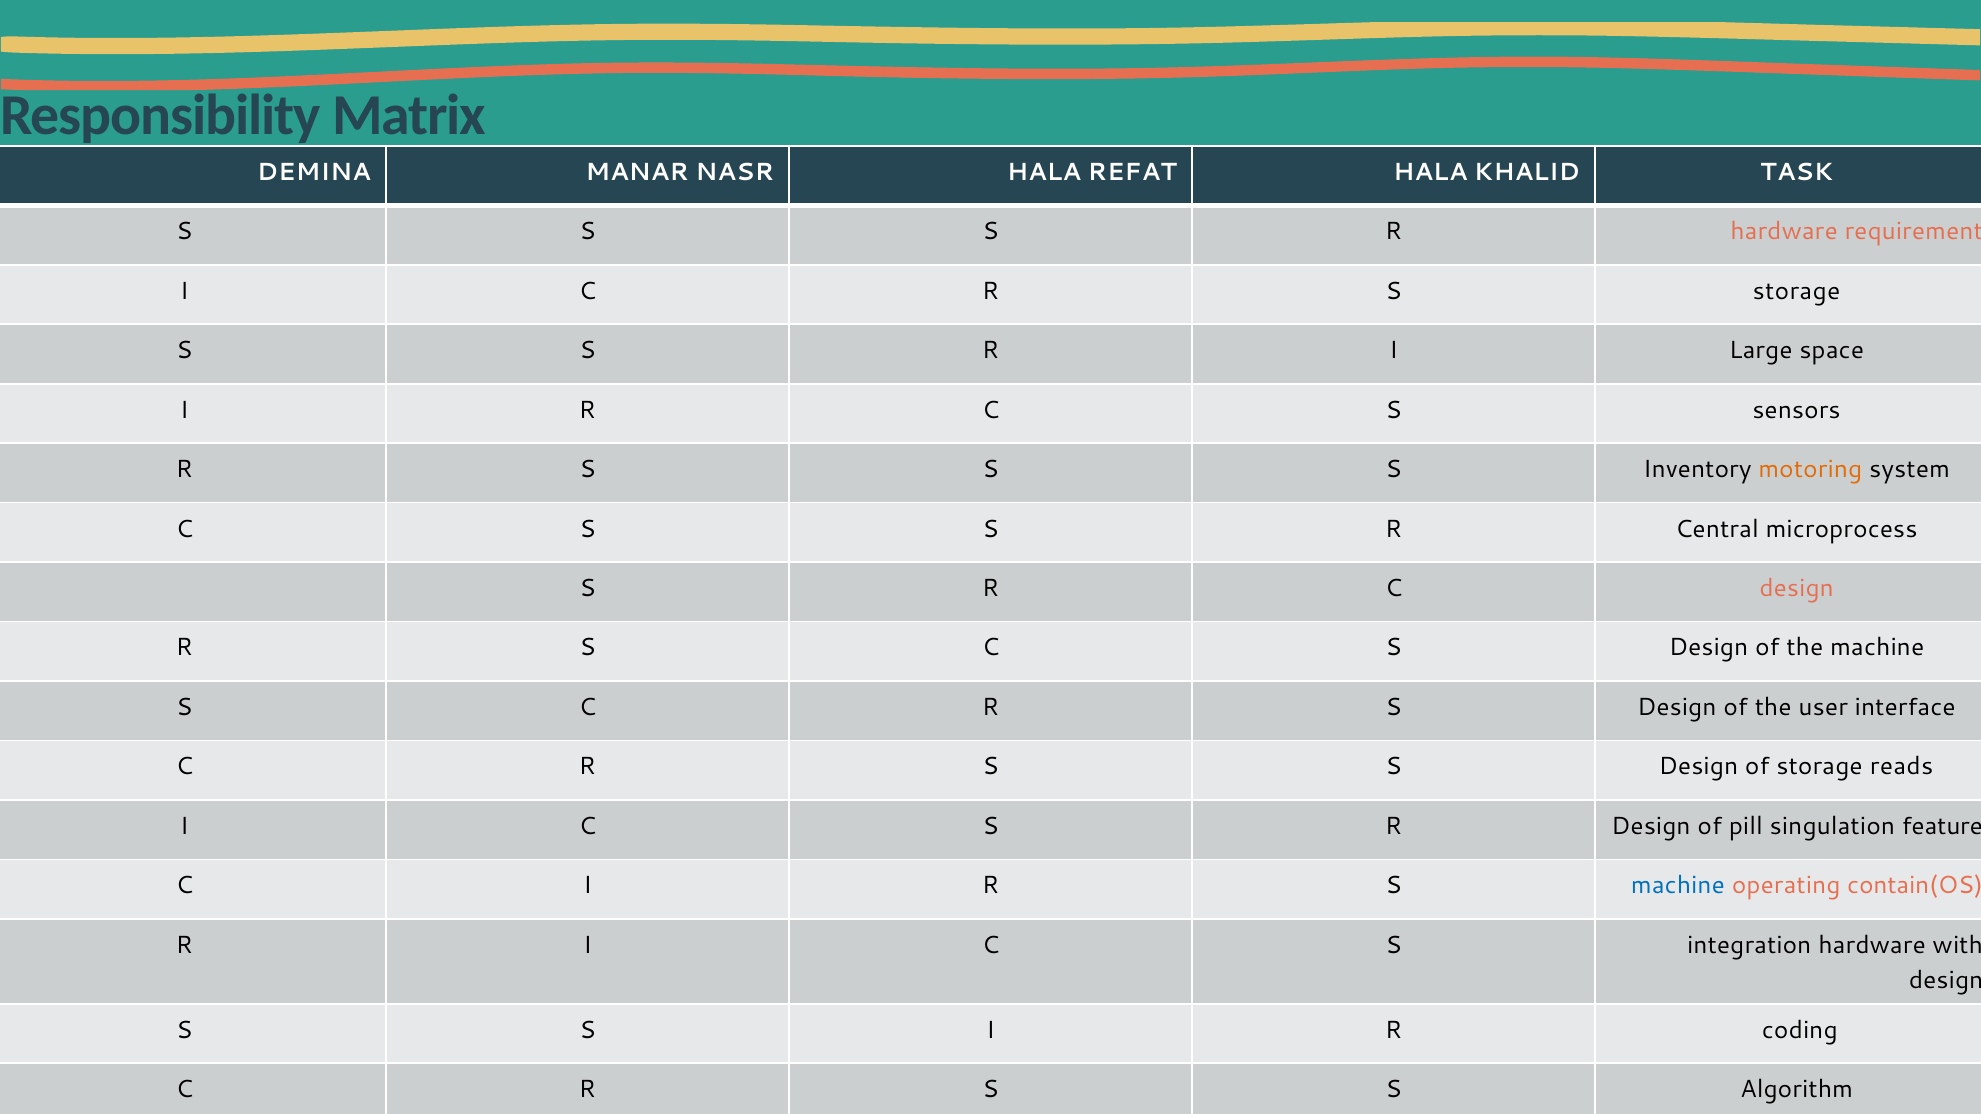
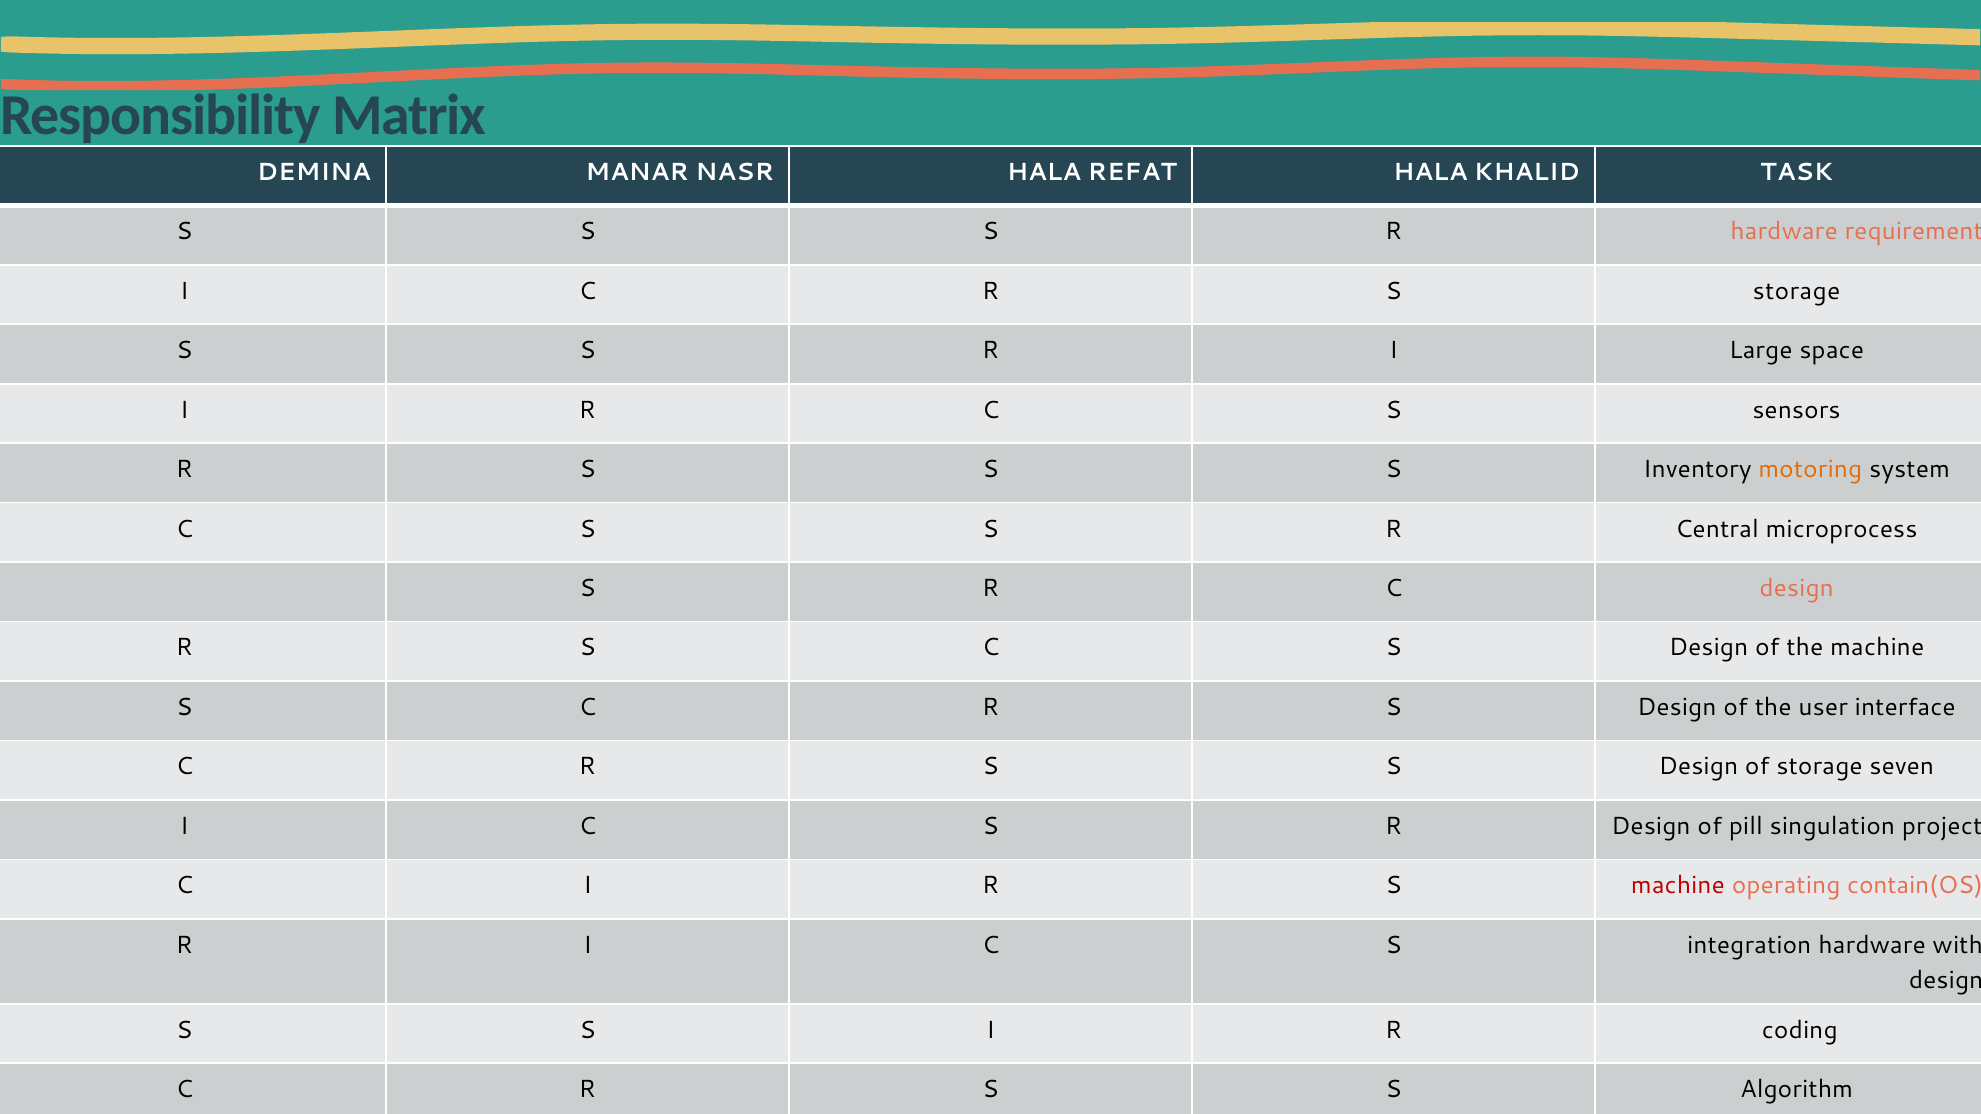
reads: reads -> seven
feature: feature -> project
machine at (1678, 886) colour: blue -> red
